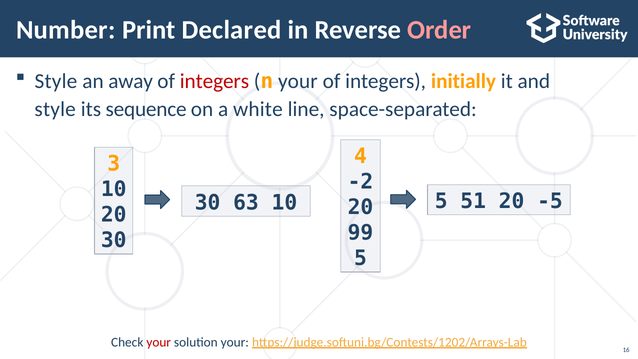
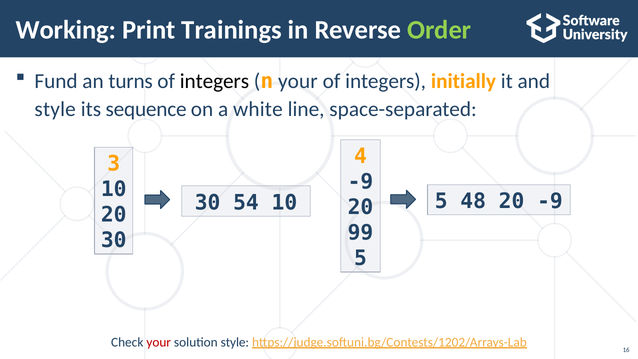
Number: Number -> Working
Declared: Declared -> Trainings
Order colour: pink -> light green
Style at (56, 81): Style -> Fund
away: away -> turns
integers at (214, 81) colour: red -> black
-2 at (360, 182): -2 -> -9
51: 51 -> 48
20 -5: -5 -> -9
63: 63 -> 54
solution your: your -> style
